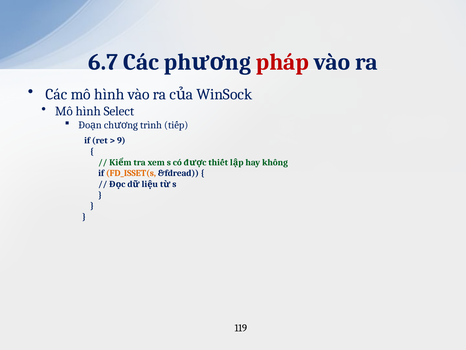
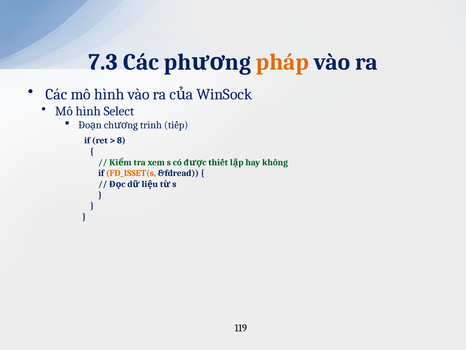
6.7: 6.7 -> 7.3
pháp colour: red -> orange
9: 9 -> 8
